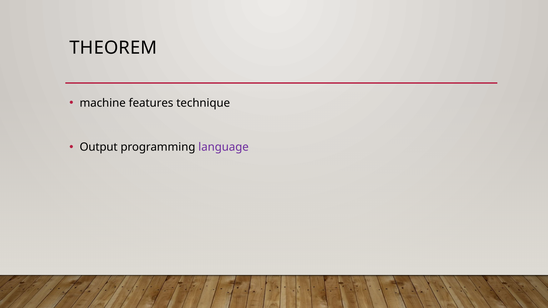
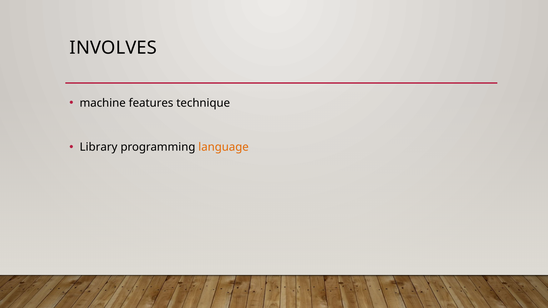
THEOREM: THEOREM -> INVOLVES
Output: Output -> Library
language colour: purple -> orange
